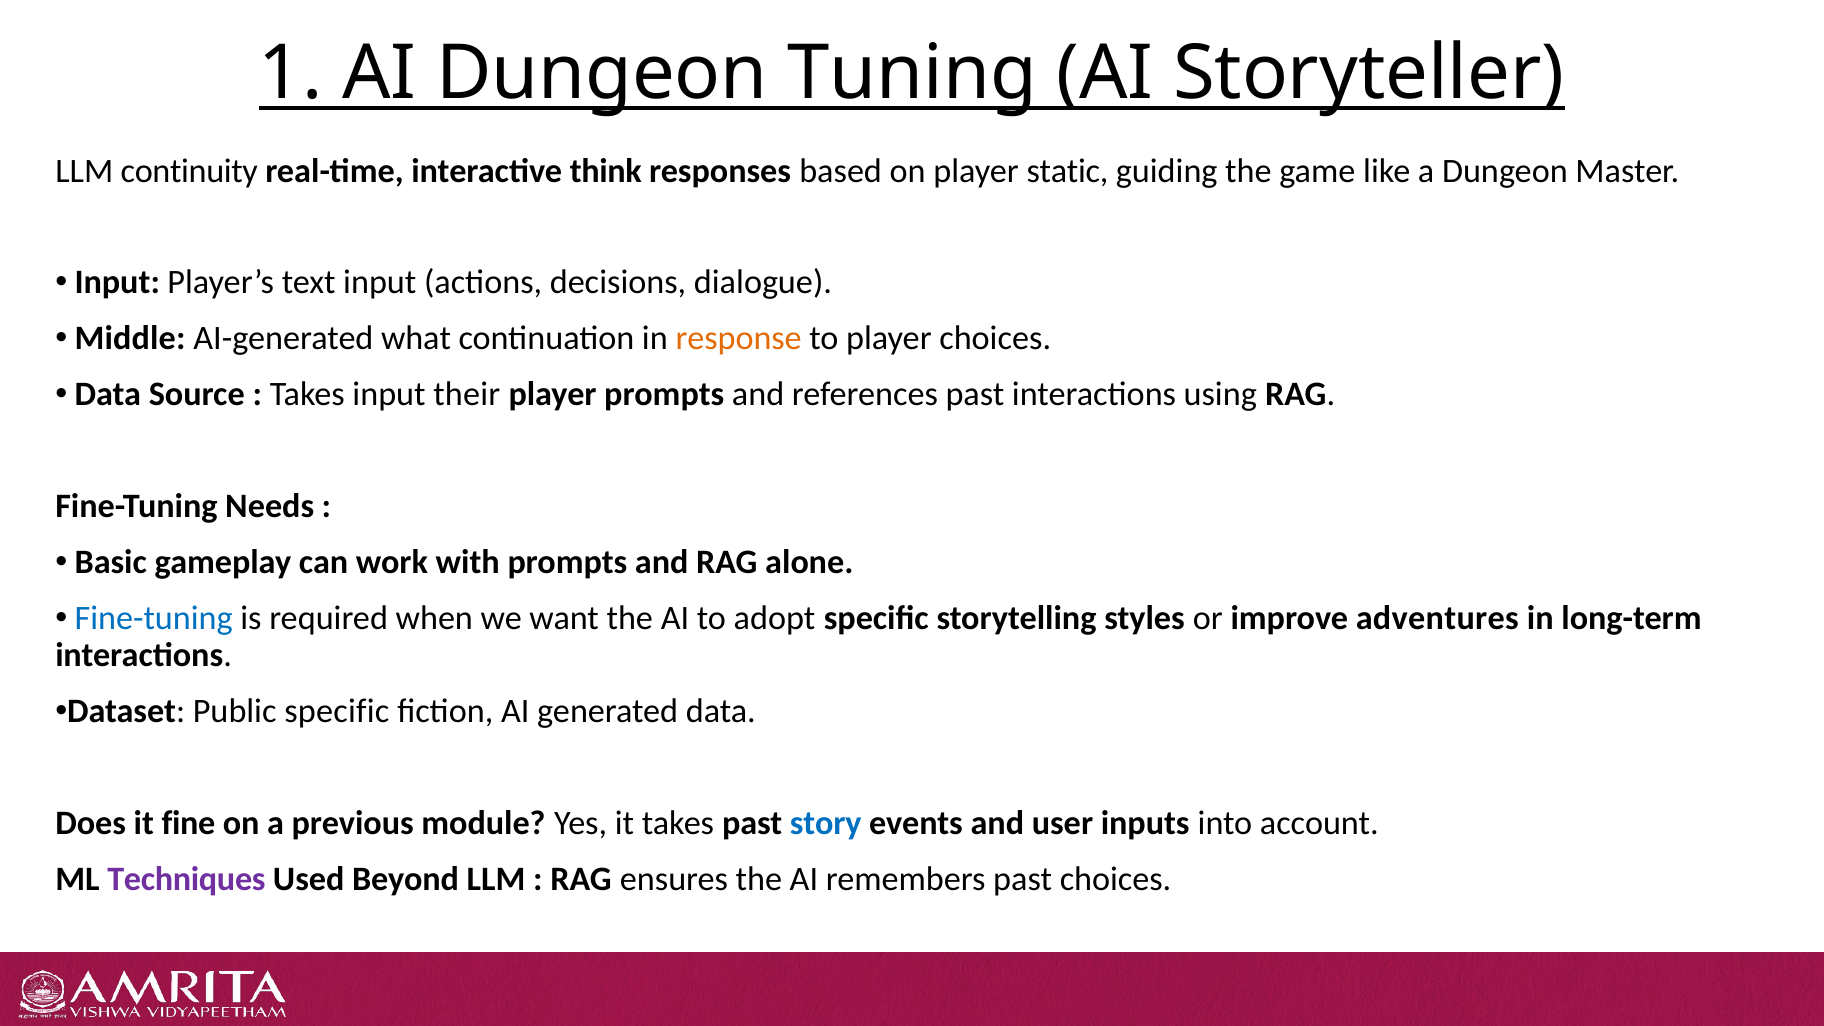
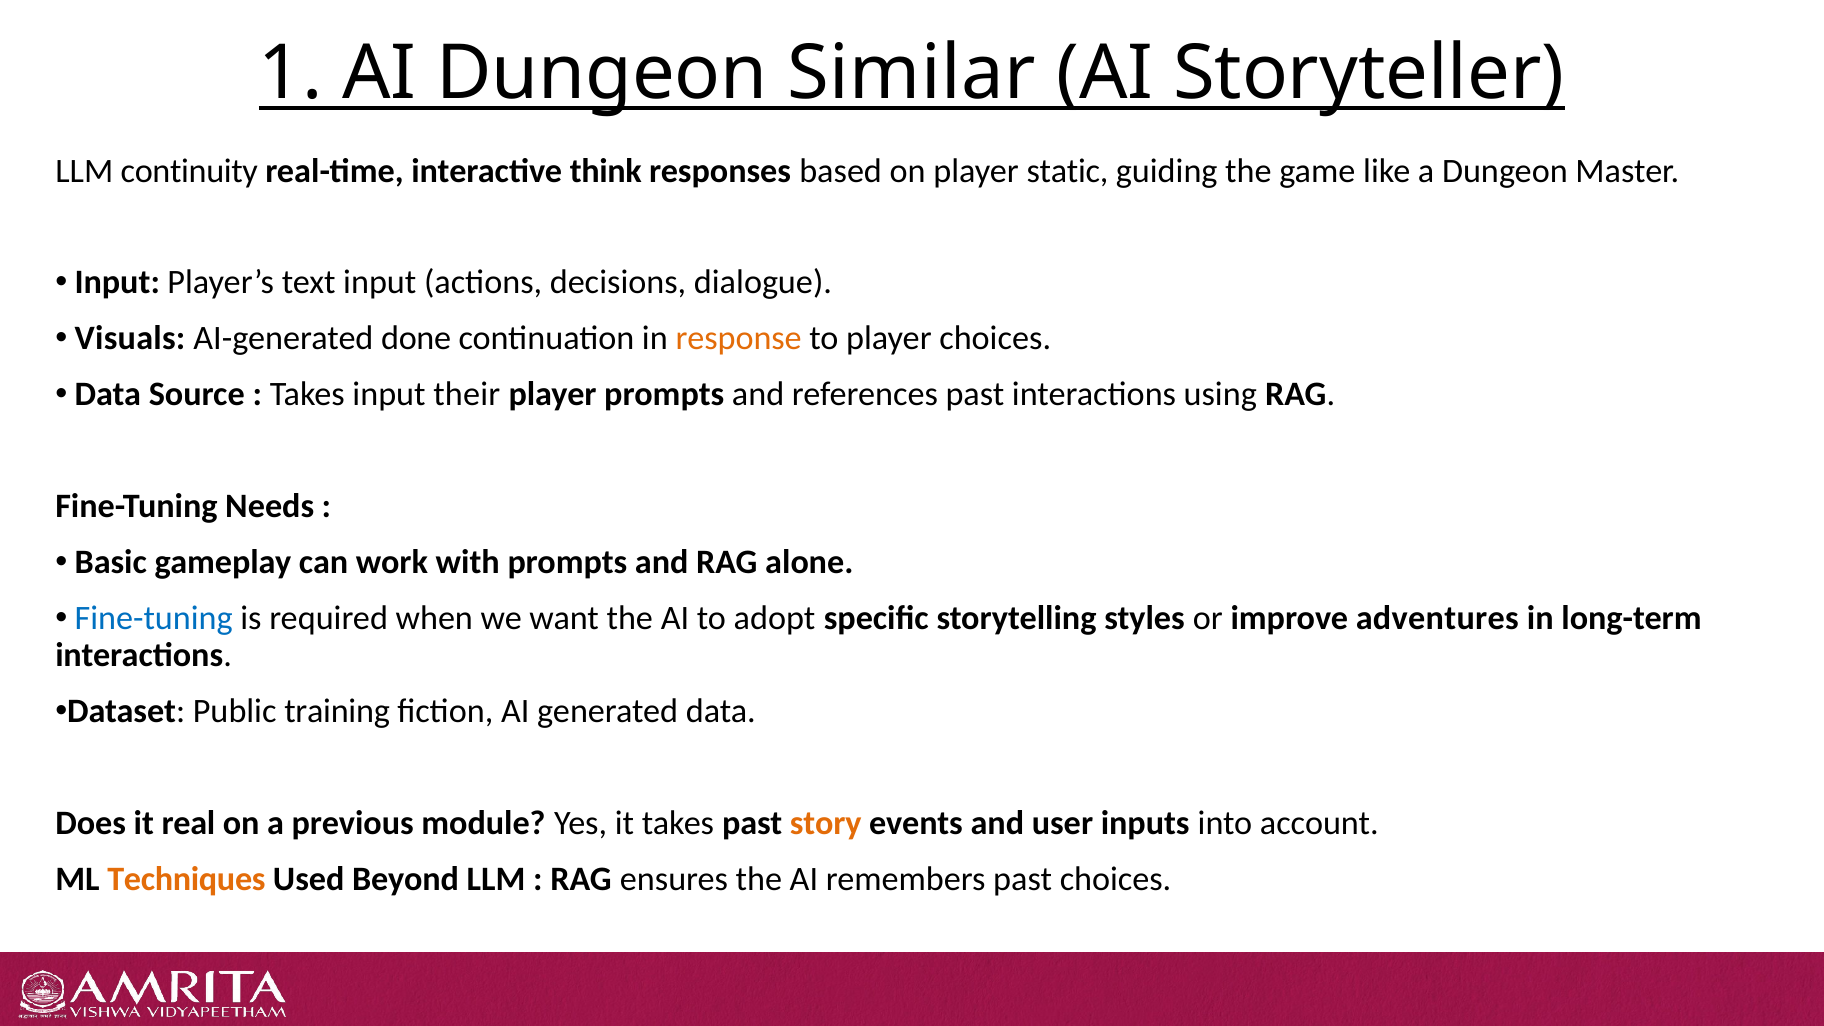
Tuning: Tuning -> Similar
Middle: Middle -> Visuals
what: what -> done
Public specific: specific -> training
fine: fine -> real
story colour: blue -> orange
Techniques colour: purple -> orange
